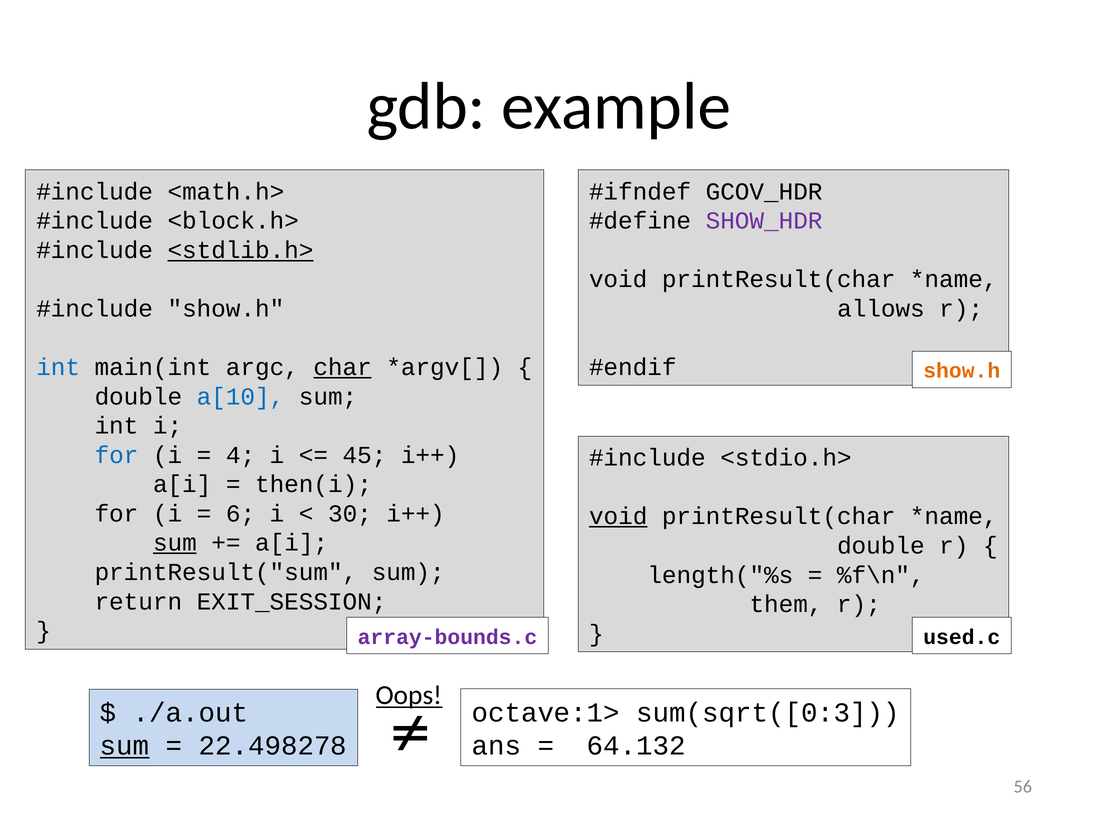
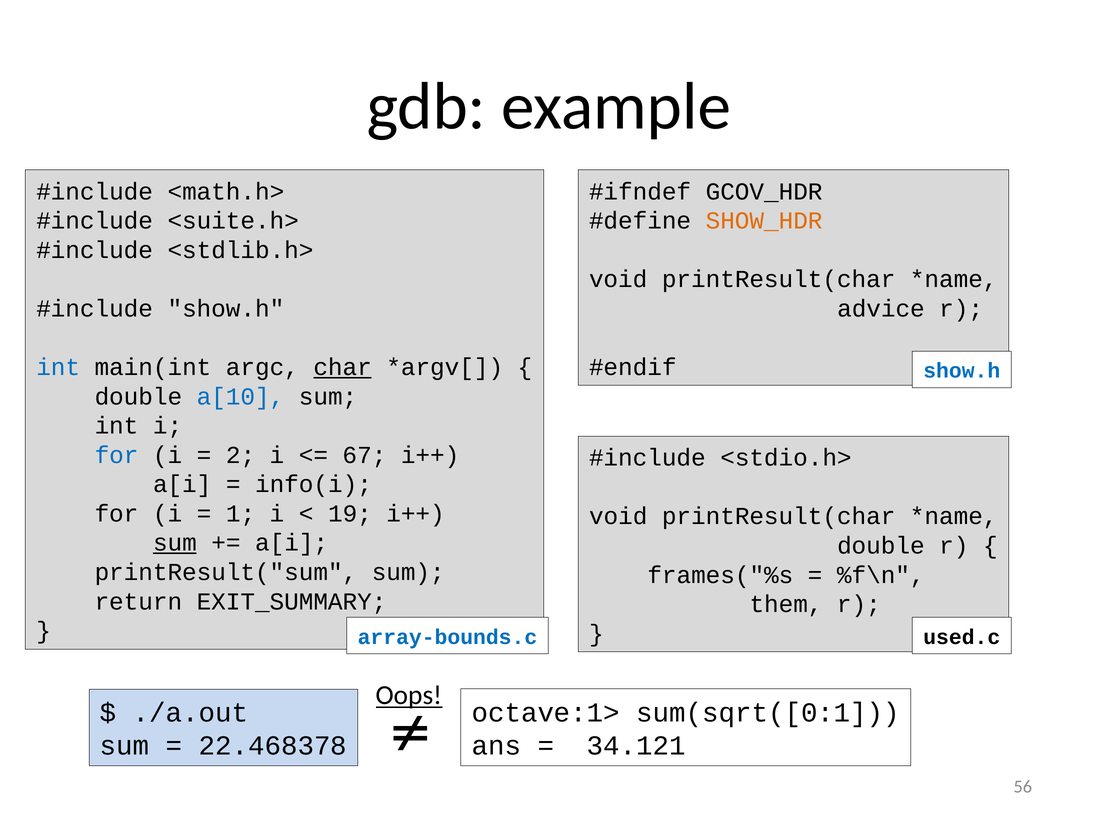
<block.h>: <block.h> -> <suite.h>
SHOW_HDR colour: purple -> orange
<stdlib.h> underline: present -> none
allows: allows -> advice
show.h at (962, 371) colour: orange -> blue
4: 4 -> 2
45: 45 -> 67
then(i: then(i -> info(i
6: 6 -> 1
30: 30 -> 19
void at (618, 516) underline: present -> none
length("%s: length("%s -> frames("%s
EXIT_SESSION: EXIT_SESSION -> EXIT_SUMMARY
array-bounds.c colour: purple -> blue
sum(sqrt([0:3: sum(sqrt([0:3 -> sum(sqrt([0:1
64.132: 64.132 -> 34.121
sum at (125, 745) underline: present -> none
22.498278: 22.498278 -> 22.468378
